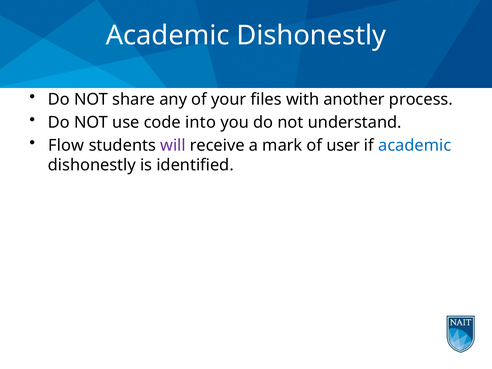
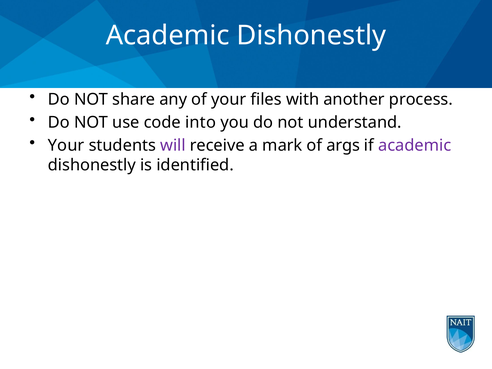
Flow at (66, 145): Flow -> Your
user: user -> args
academic at (415, 145) colour: blue -> purple
